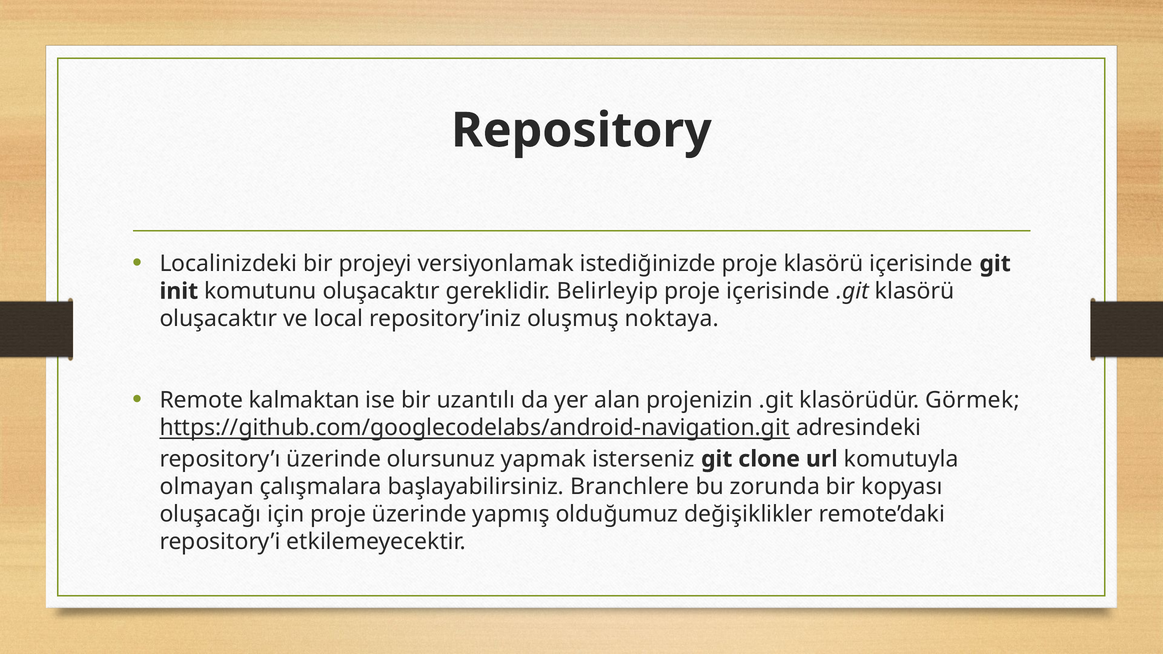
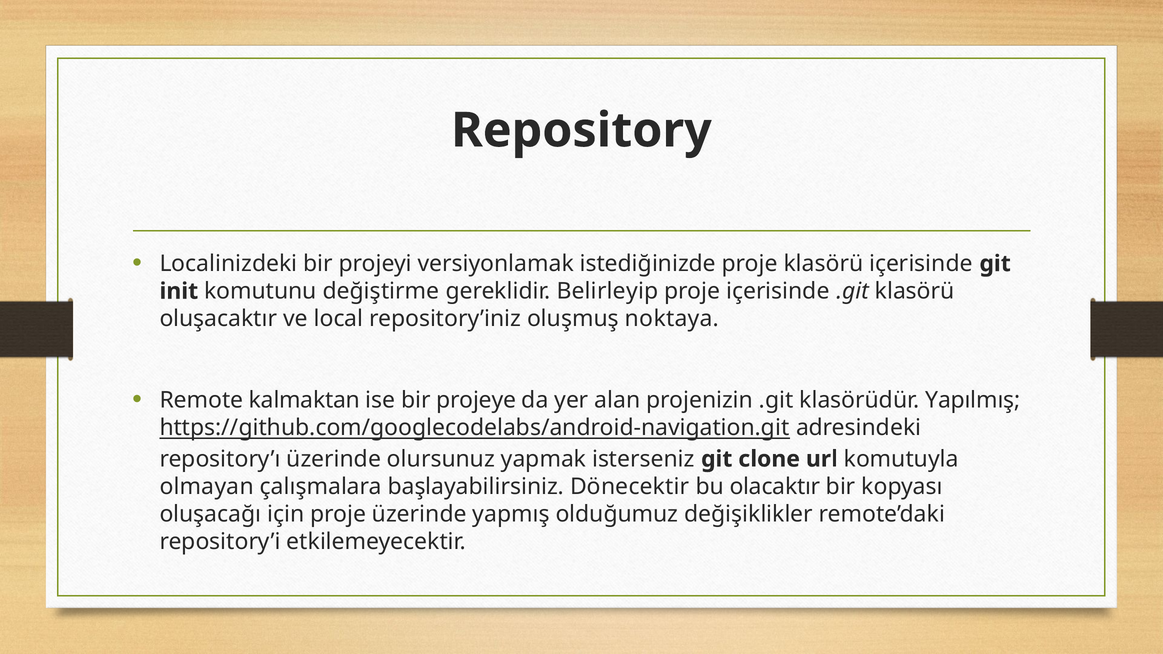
komutunu oluşacaktır: oluşacaktır -> değiştirme
uzantılı: uzantılı -> projeye
Görmek: Görmek -> Yapılmış
Branchlere: Branchlere -> Dönecektir
zorunda: zorunda -> olacaktır
